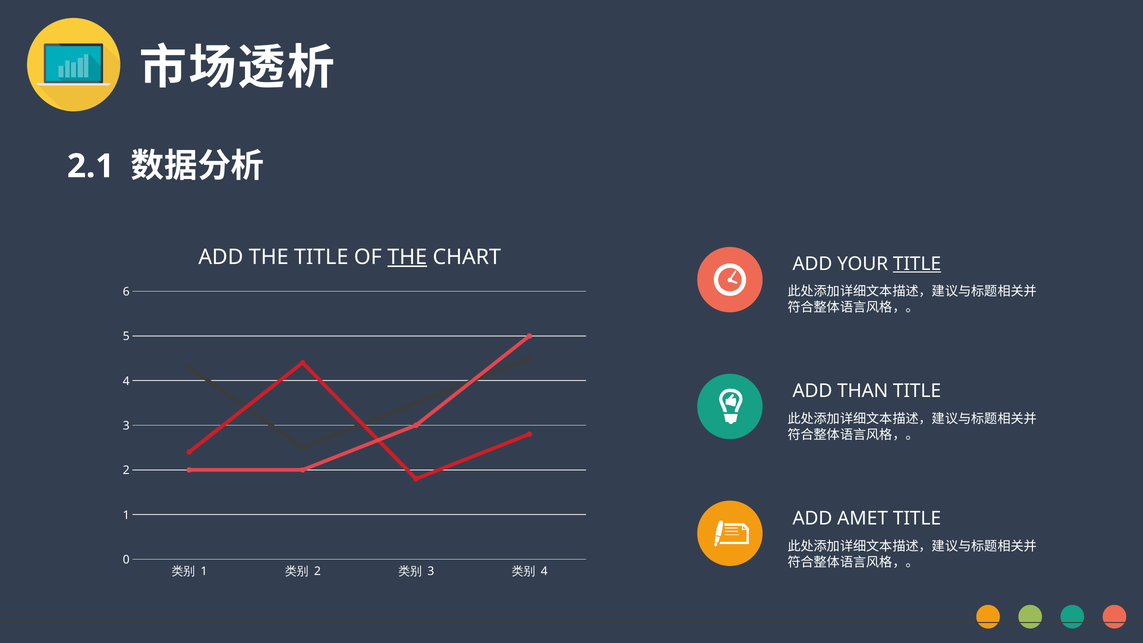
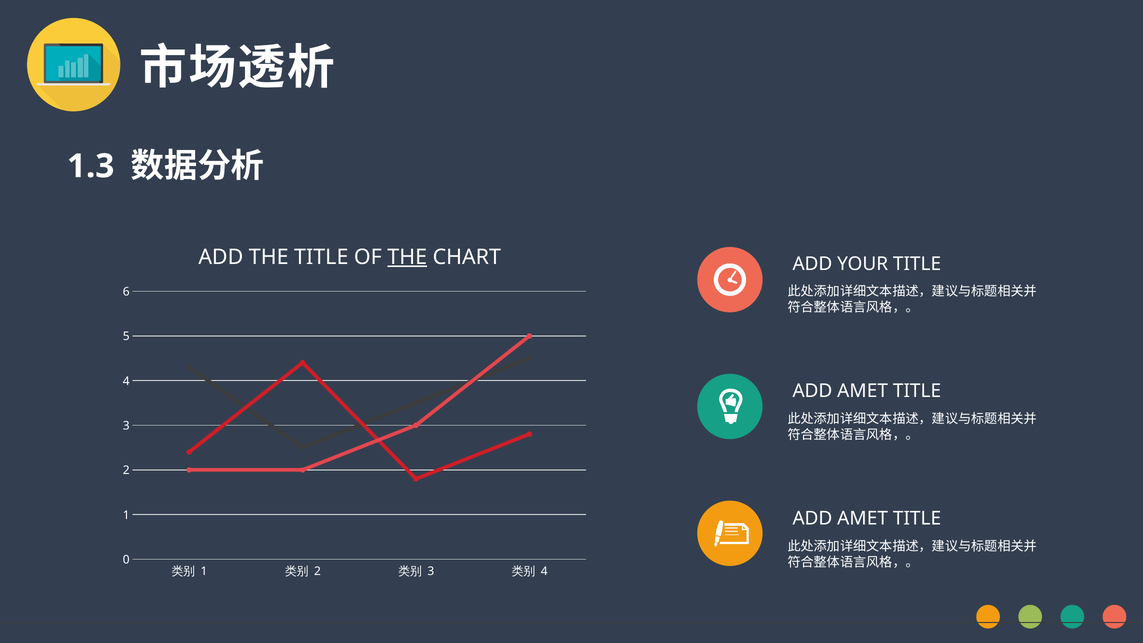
2.1: 2.1 -> 1.3
TITLE at (917, 264) underline: present -> none
THAN at (863, 391): THAN -> AMET
